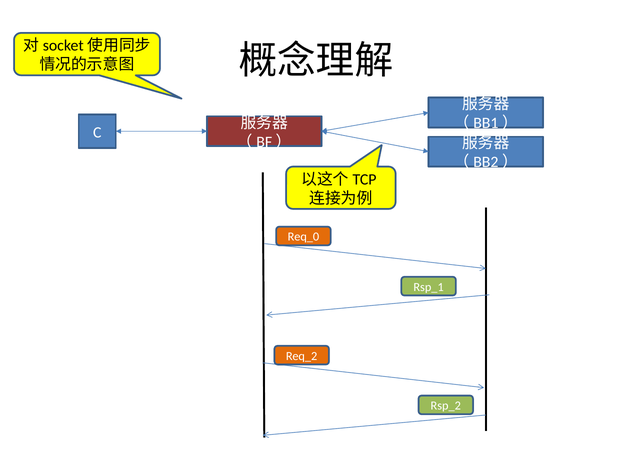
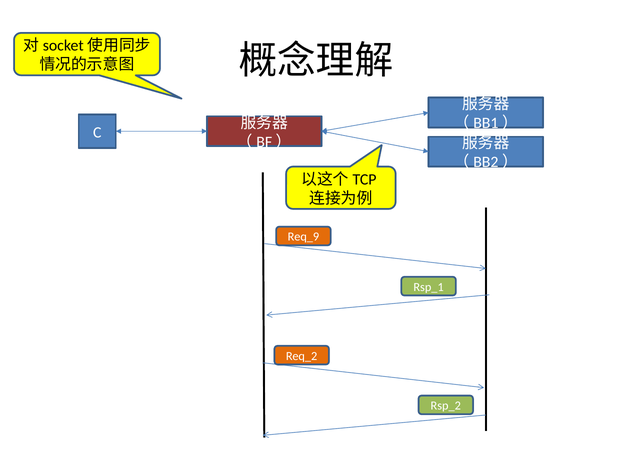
Req_0: Req_0 -> Req_9
